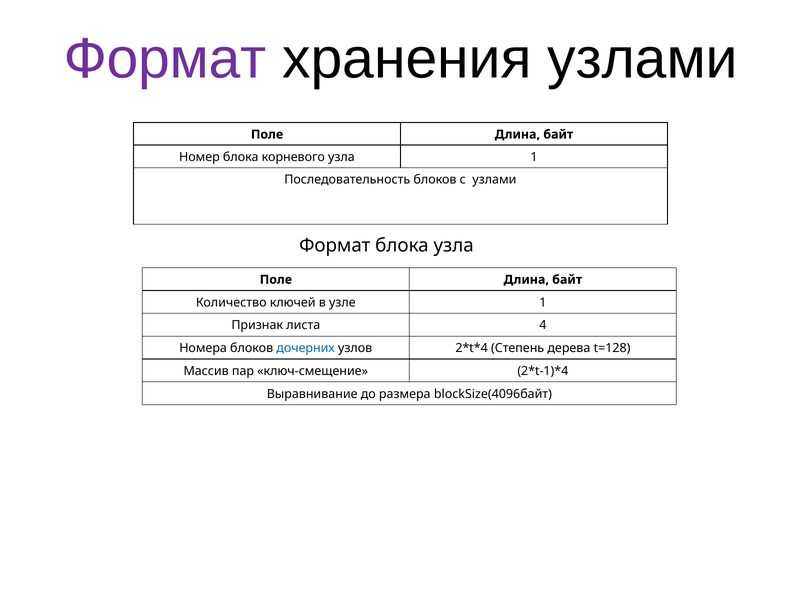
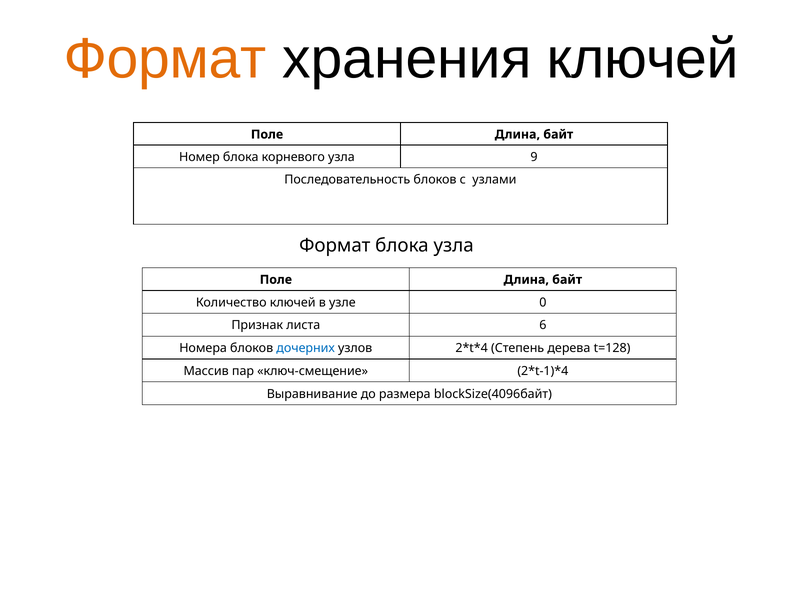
Формат at (165, 59) colour: purple -> orange
хранения узлами: узлами -> ключей
узла 1: 1 -> 9
узле 1: 1 -> 0
4: 4 -> 6
